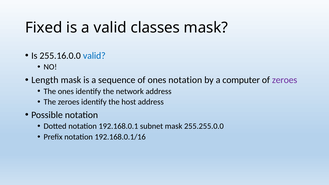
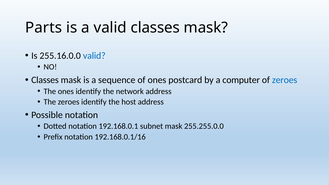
Fixed: Fixed -> Parts
Length at (45, 80): Length -> Classes
ones notation: notation -> postcard
zeroes at (285, 80) colour: purple -> blue
